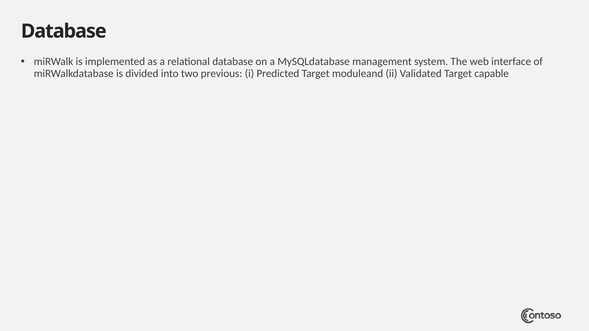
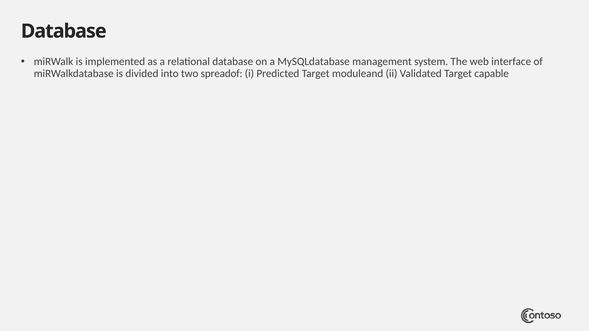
previous: previous -> spreadof
